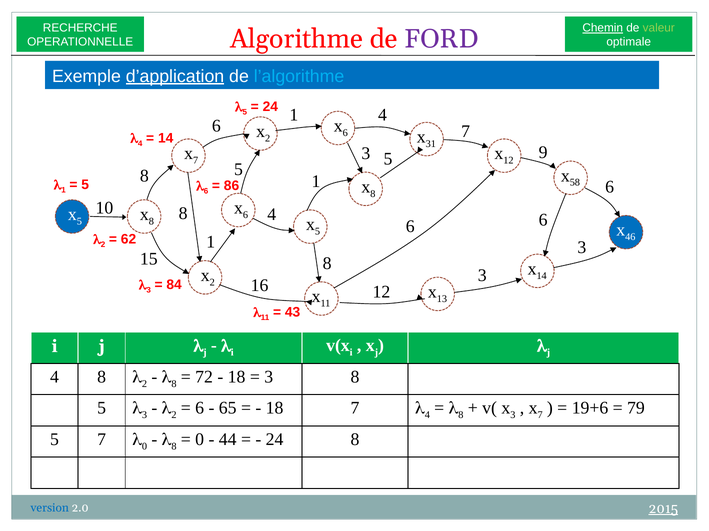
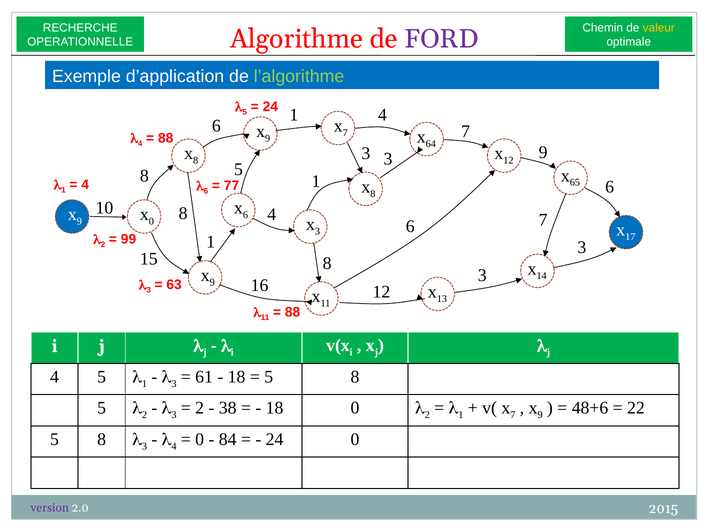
Chemin underline: present -> none
valeur colour: light green -> yellow
d’application underline: present -> none
l’algorithme colour: light blue -> light green
6 at (345, 133): 6 -> 7
31: 31 -> 64
2 at (268, 139): 2 -> 9
14 at (166, 138): 14 -> 88
7 at (196, 161): 7 -> 8
5 at (388, 159): 5 -> 3
58: 58 -> 65
5 at (85, 185): 5 -> 4
86: 86 -> 77
5 at (79, 222): 5 -> 9
8 at (151, 222): 8 -> 0
5 at (318, 232): 5 -> 3
6 6: 6 -> 7
46: 46 -> 17
62: 62 -> 99
2 at (212, 283): 2 -> 9
84: 84 -> 63
43 at (293, 313): 43 -> 88
4 8: 8 -> 5
2 at (145, 384): 2 -> 1
8 at (174, 384): 8 -> 3
72: 72 -> 61
3 at (269, 377): 3 -> 5
3 at (145, 416): 3 -> 2
2 at (174, 416): 2 -> 3
6 at (200, 409): 6 -> 2
65: 65 -> 38
18 7: 7 -> 0
4 at (427, 416): 4 -> 2
8 at (461, 416): 8 -> 1
3 at (513, 416): 3 -> 7
7 at (540, 416): 7 -> 9
19+6: 19+6 -> 48+6
79: 79 -> 22
7 at (102, 440): 7 -> 8
0 at (145, 447): 0 -> 3
8 at (174, 447): 8 -> 4
44: 44 -> 84
24 8: 8 -> 0
version colour: blue -> purple
2015 underline: present -> none
